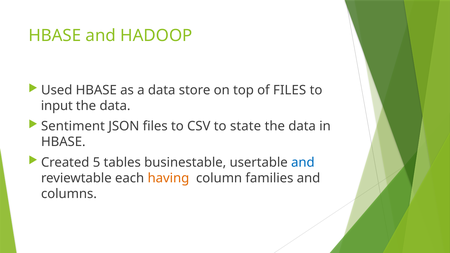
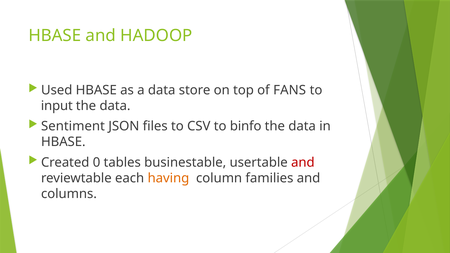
of FILES: FILES -> FANS
state: state -> binfo
5: 5 -> 0
and at (303, 162) colour: blue -> red
